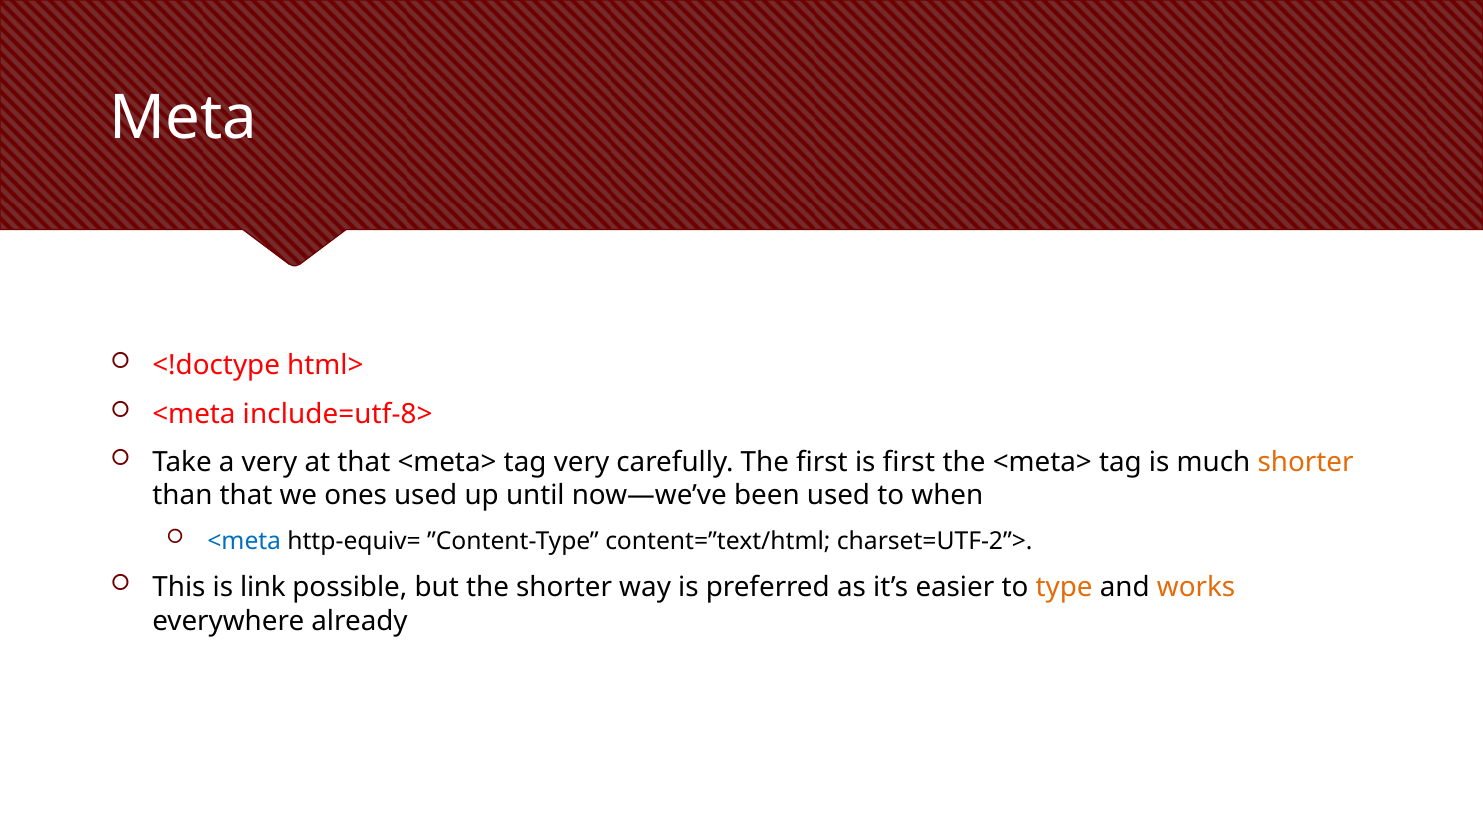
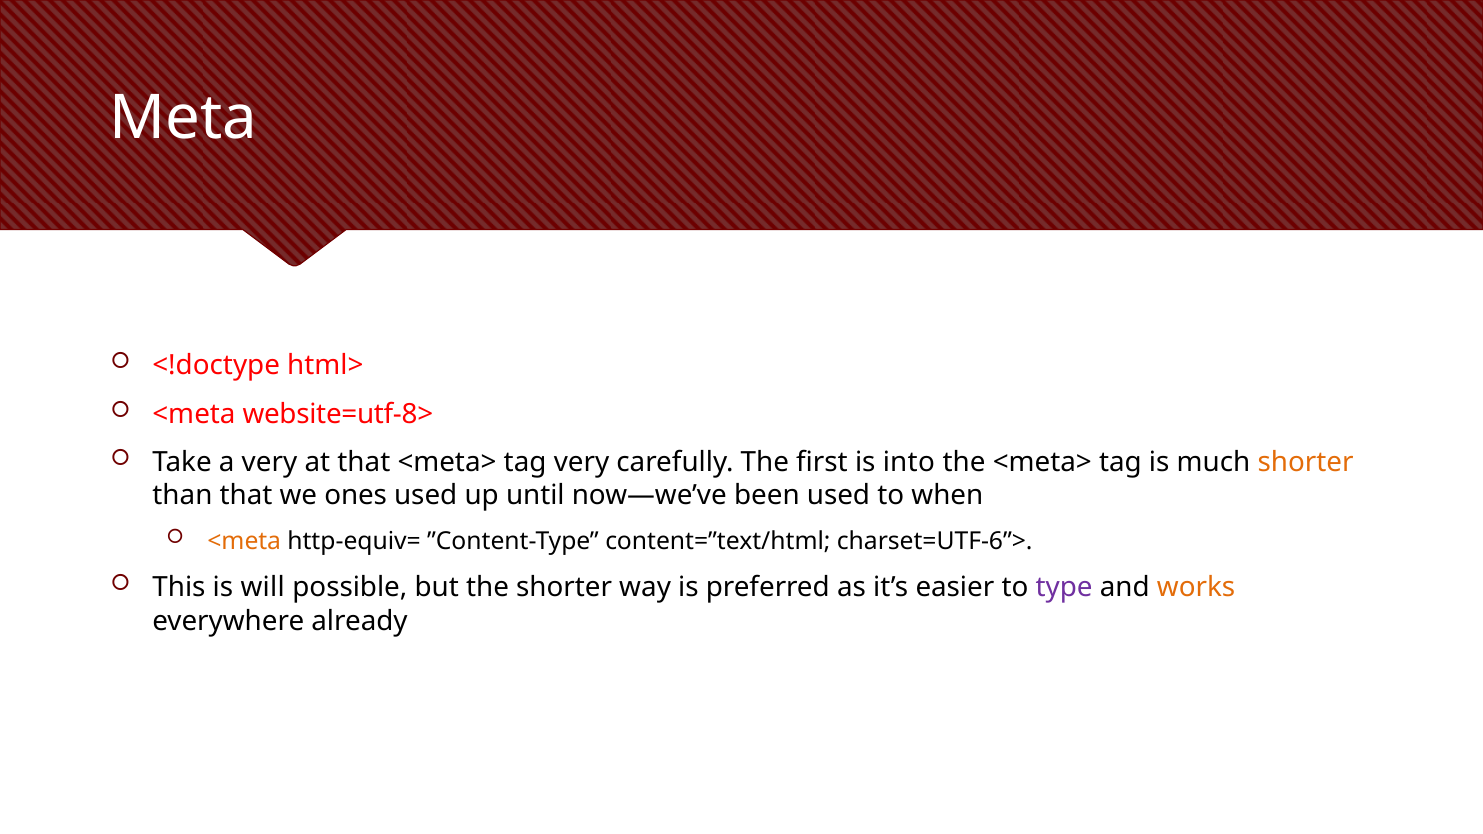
include=utf-8>: include=utf-8> -> website=utf-8>
is first: first -> into
<meta at (244, 541) colour: blue -> orange
charset=UTF-2”>: charset=UTF-2”> -> charset=UTF-6”>
link: link -> will
type colour: orange -> purple
